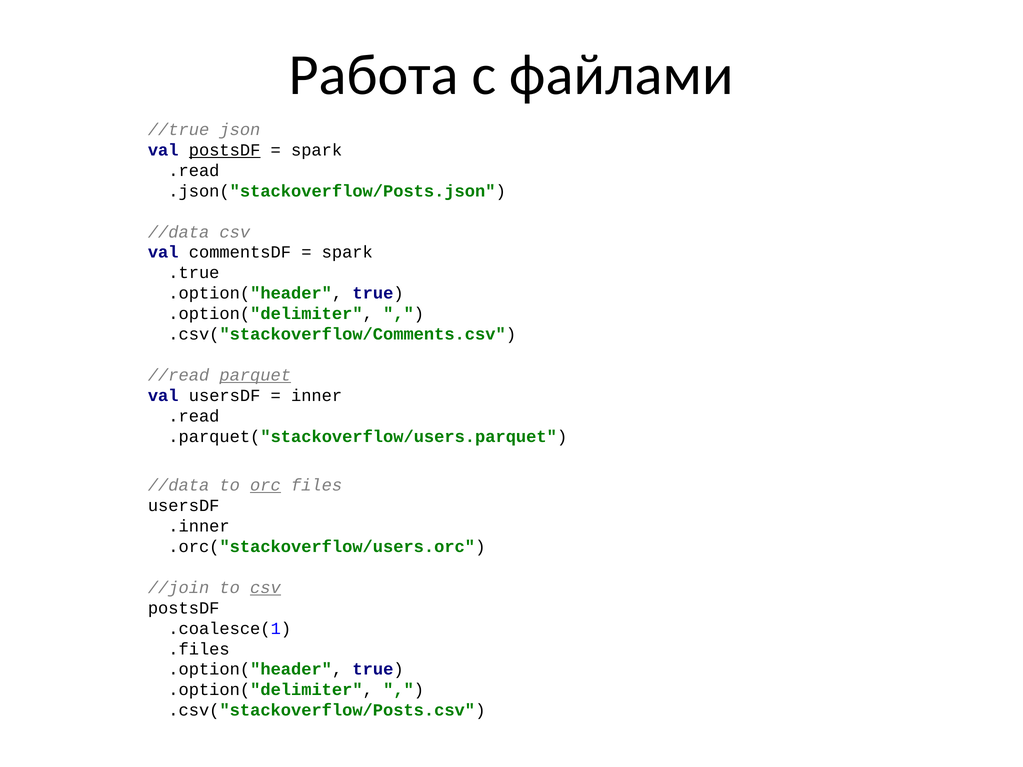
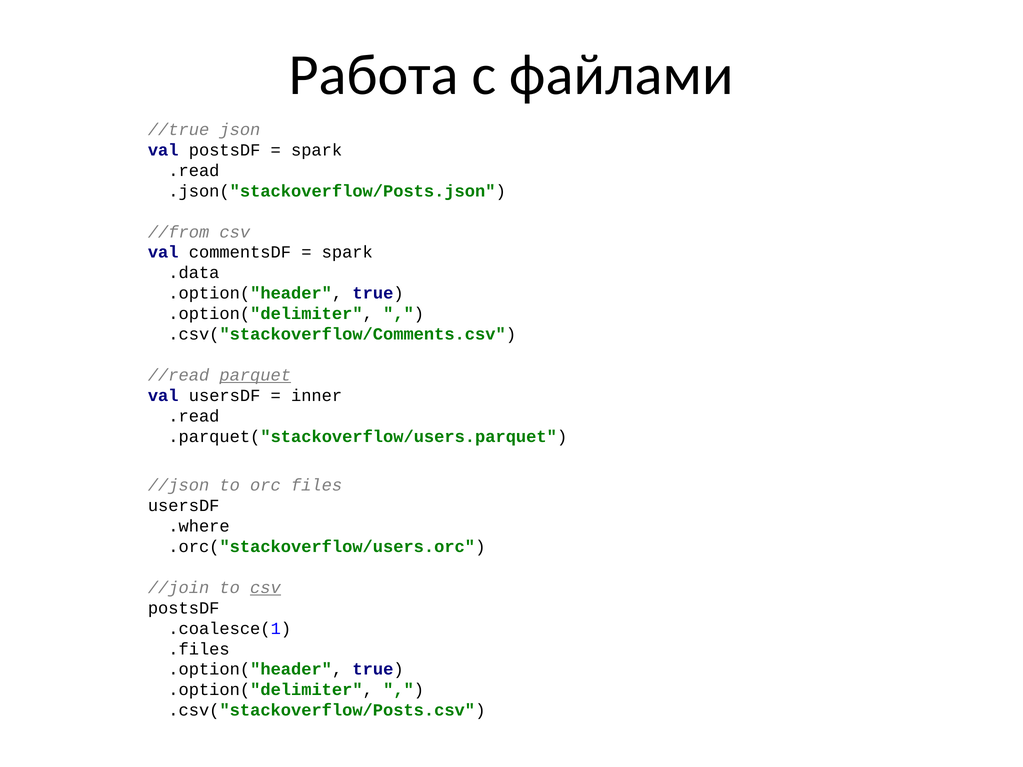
postsDF at (225, 150) underline: present -> none
//data at (179, 232): //data -> //from
.true: .true -> .data
//data at (179, 485): //data -> //json
orc underline: present -> none
.inner: .inner -> .where
